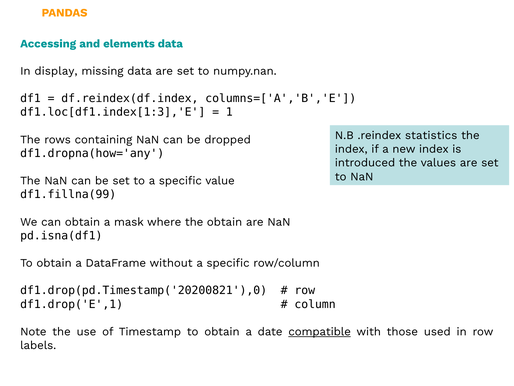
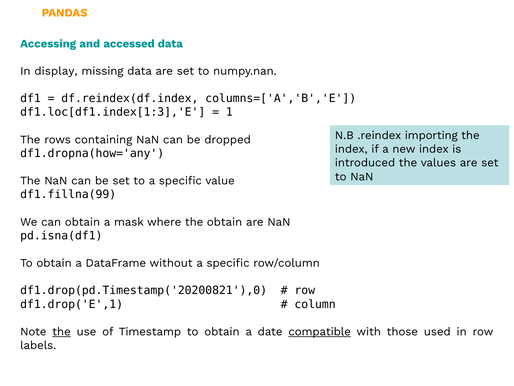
elements: elements -> accessed
statistics: statistics -> importing
the at (62, 331) underline: none -> present
